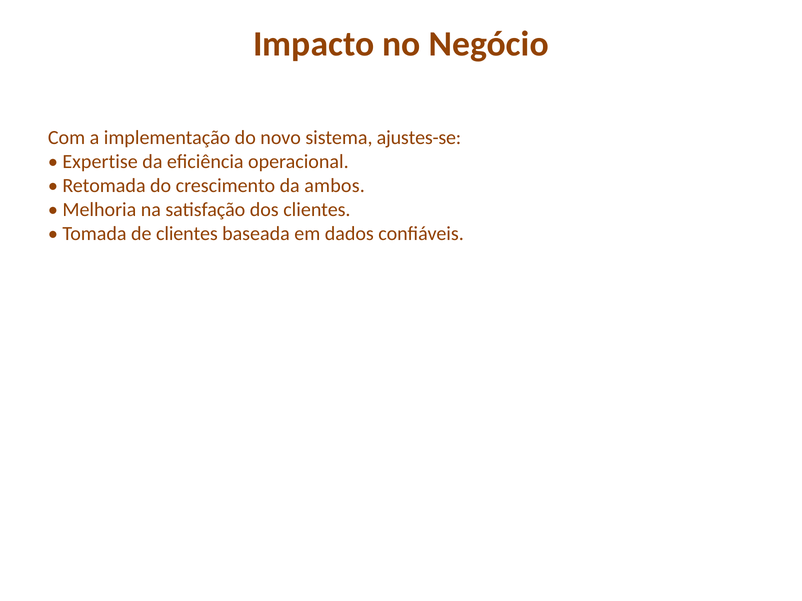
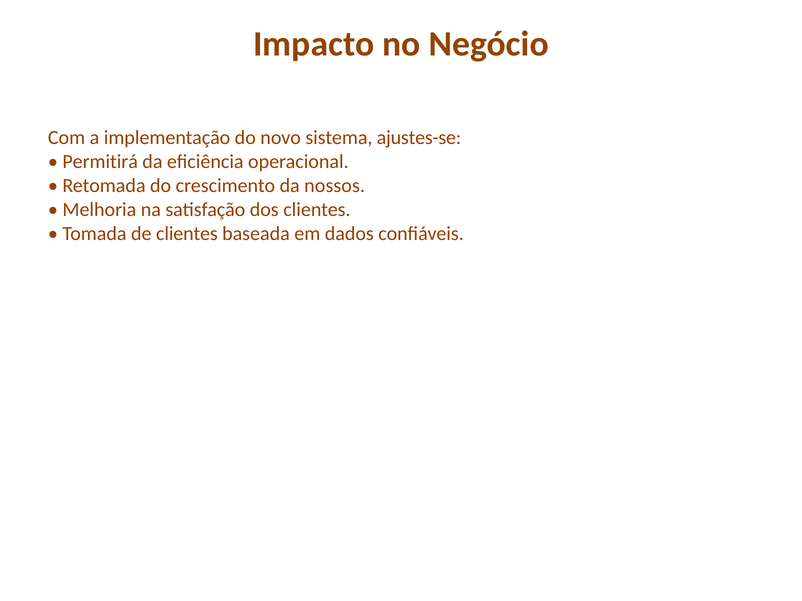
Expertise: Expertise -> Permitirá
ambos: ambos -> nossos
